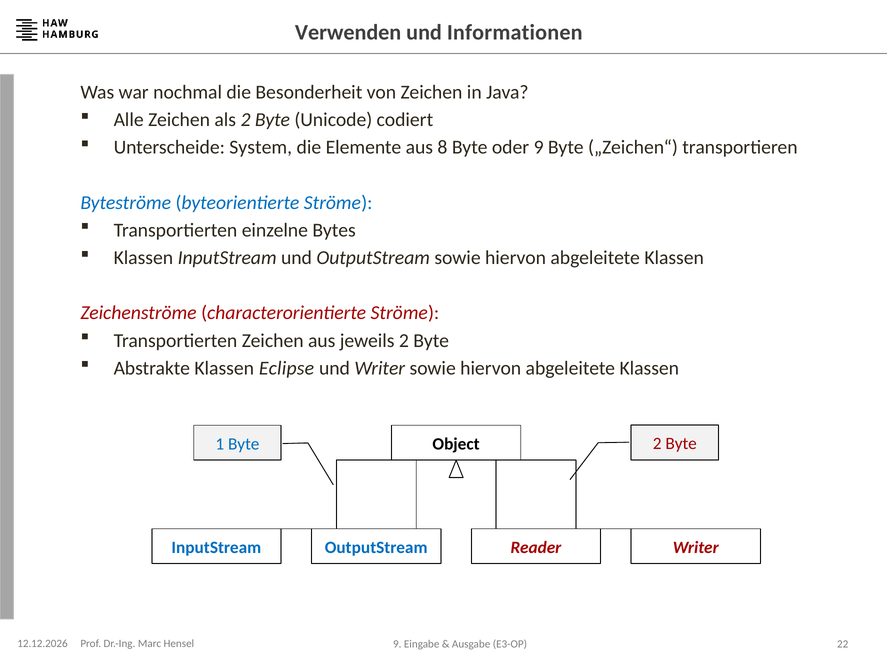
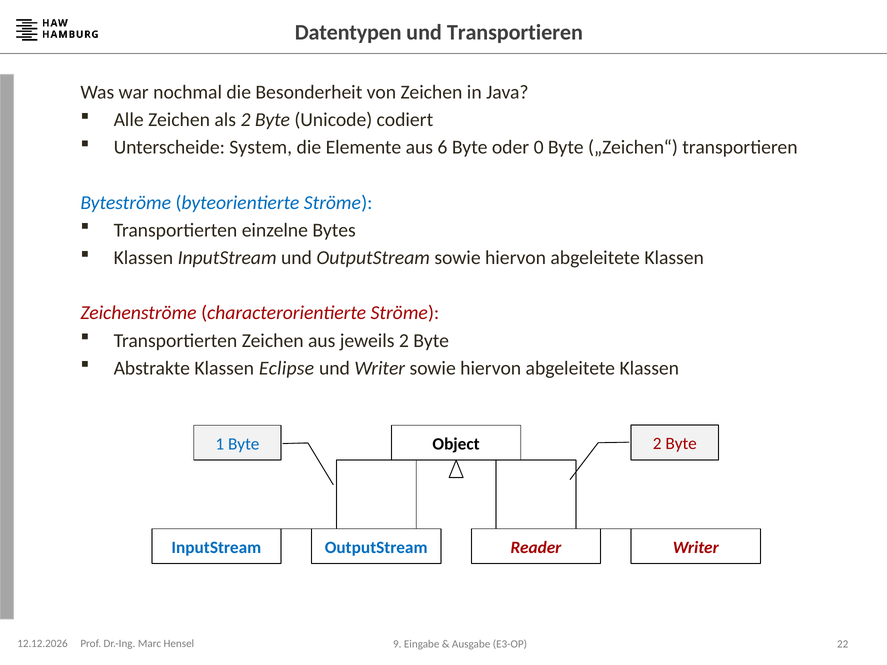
Verwenden: Verwenden -> Datentypen
und Informationen: Informationen -> Transportieren
8: 8 -> 6
oder 9: 9 -> 0
